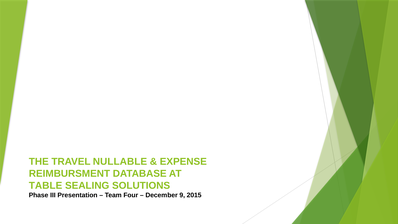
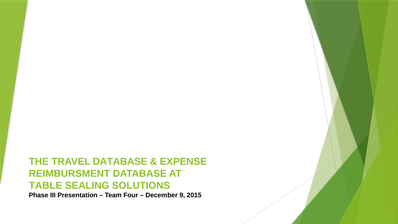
TRAVEL NULLABLE: NULLABLE -> DATABASE
